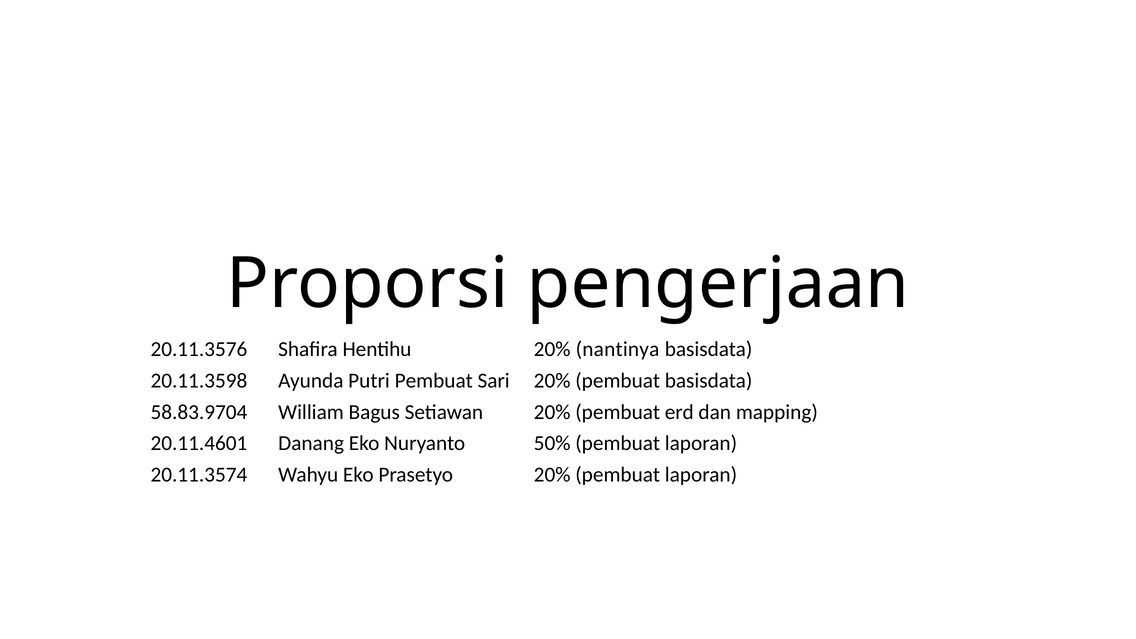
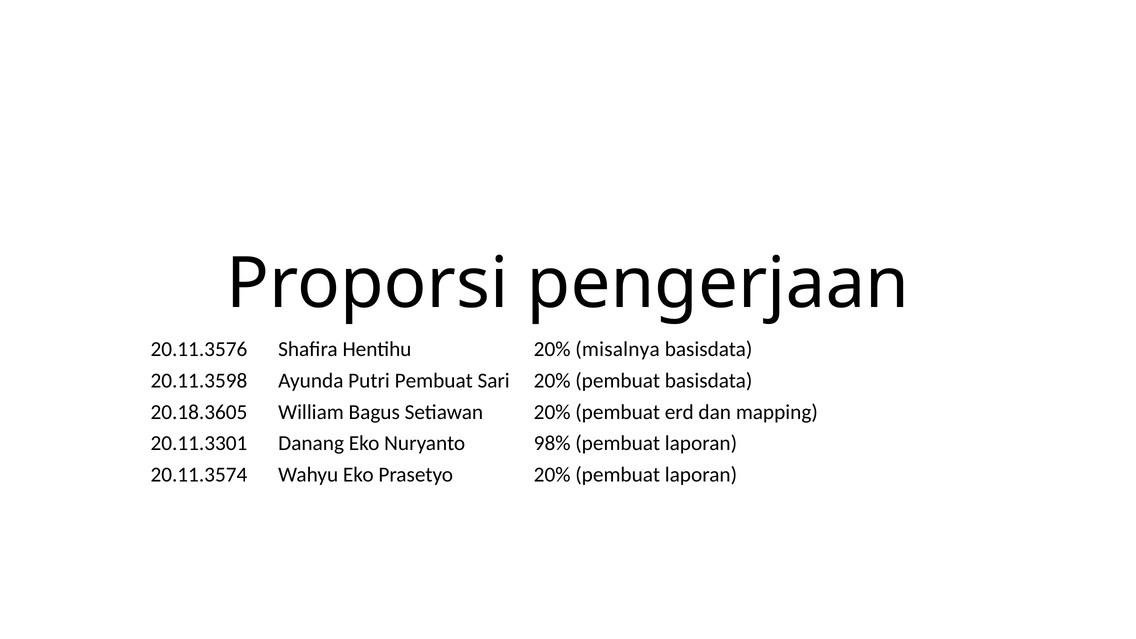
nantinya: nantinya -> misalnya
58.83.9704: 58.83.9704 -> 20.18.3605
20.11.4601: 20.11.4601 -> 20.11.3301
50%: 50% -> 98%
